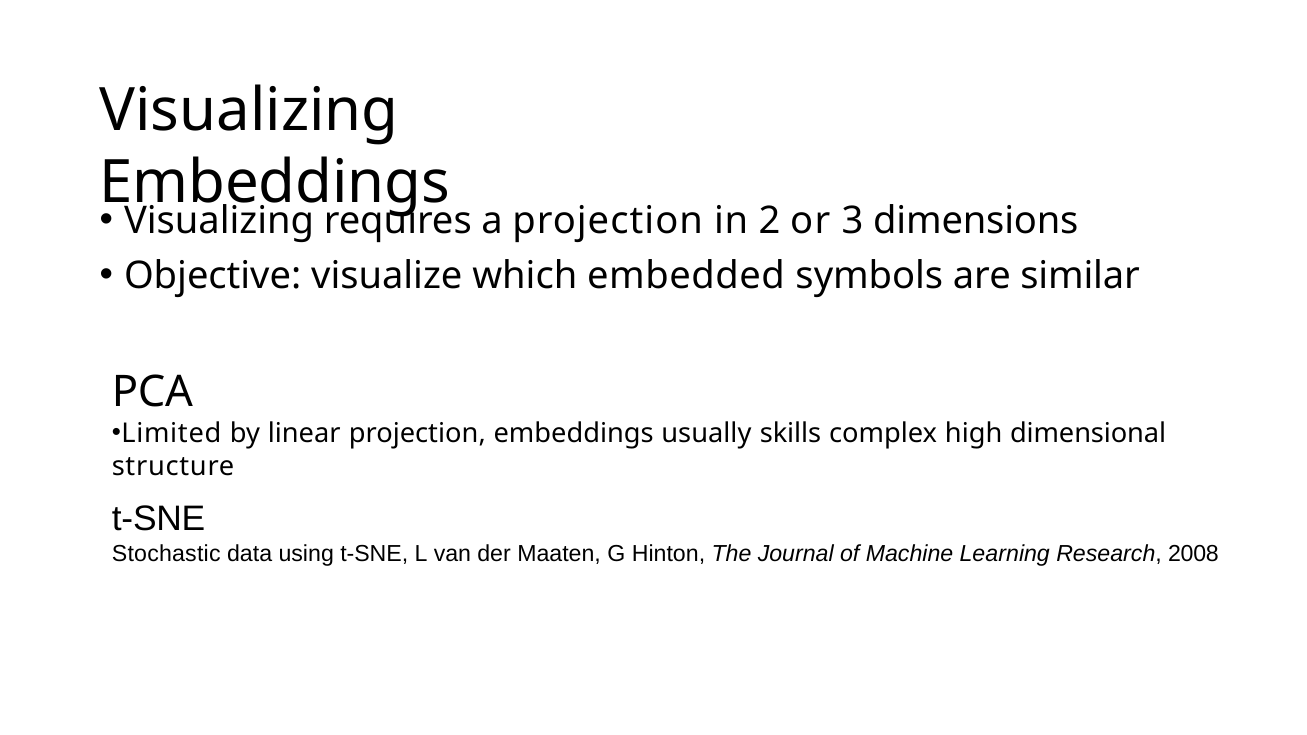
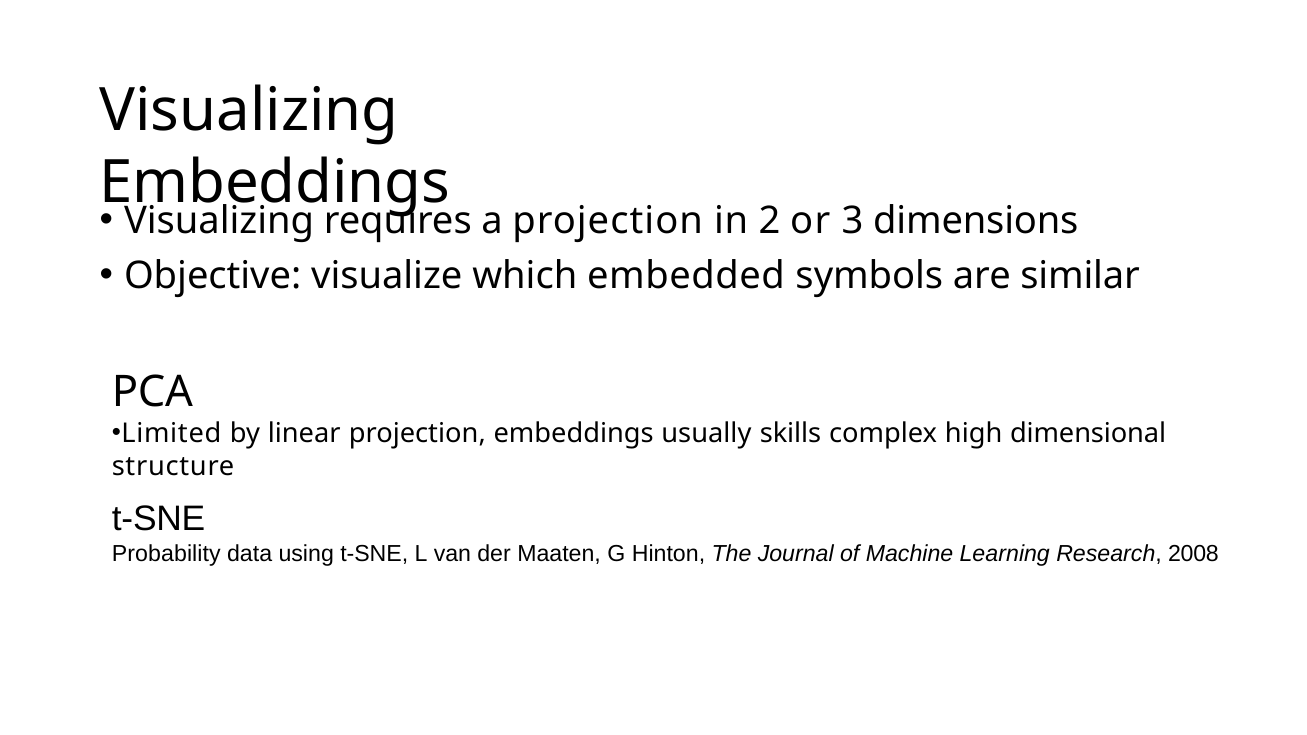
Stochastic: Stochastic -> Probability
